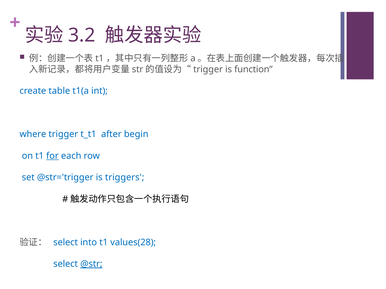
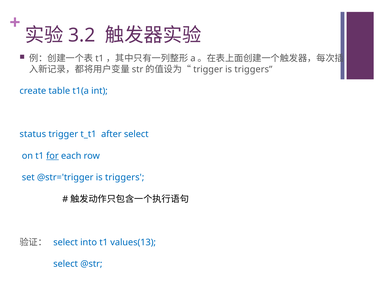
function at (253, 69): function -> triggers
where: where -> status
after begin: begin -> select
values(28: values(28 -> values(13
@str underline: present -> none
